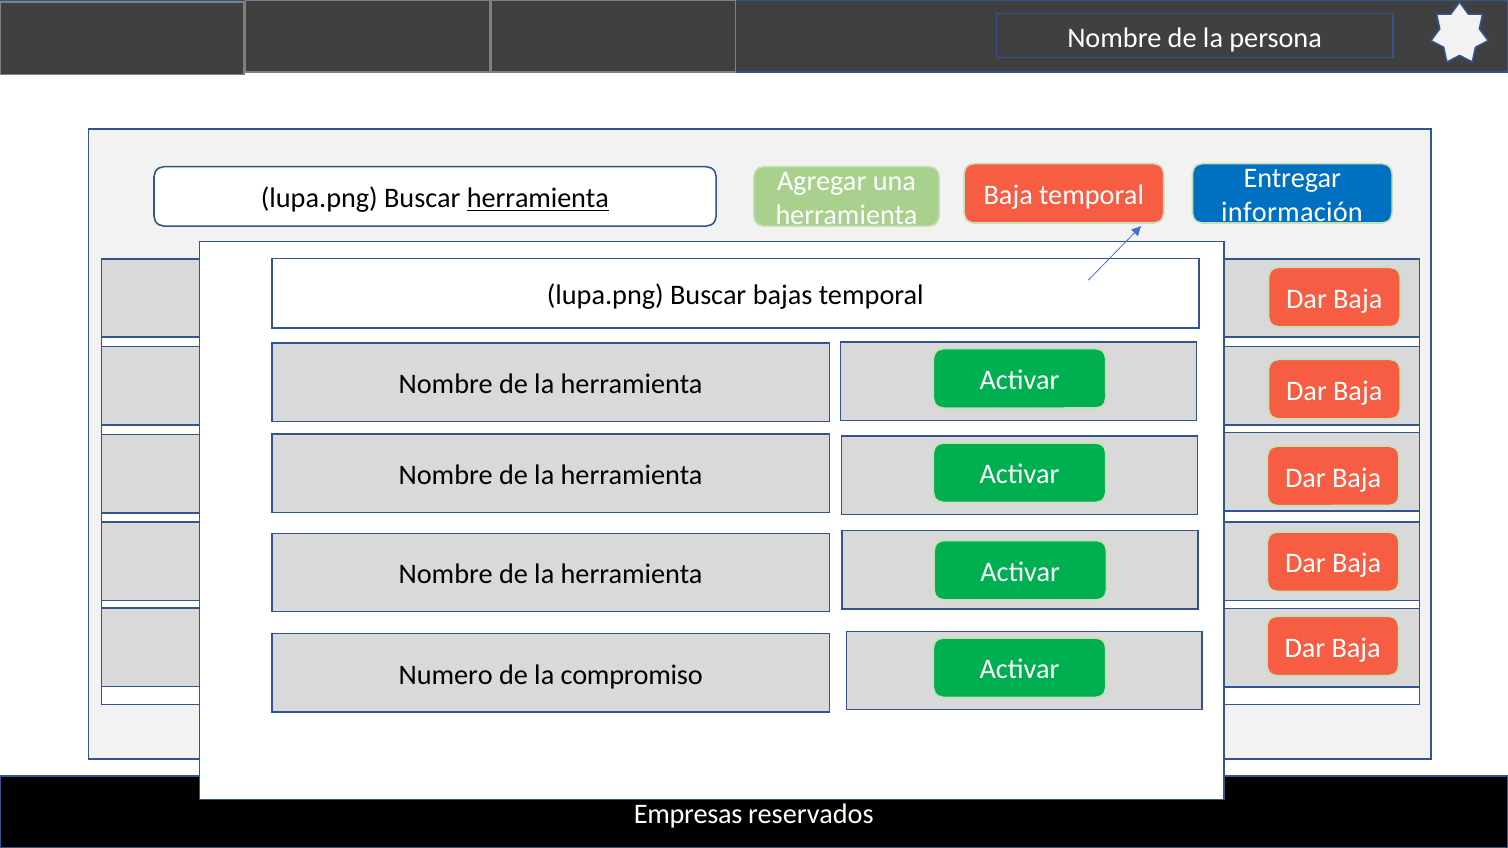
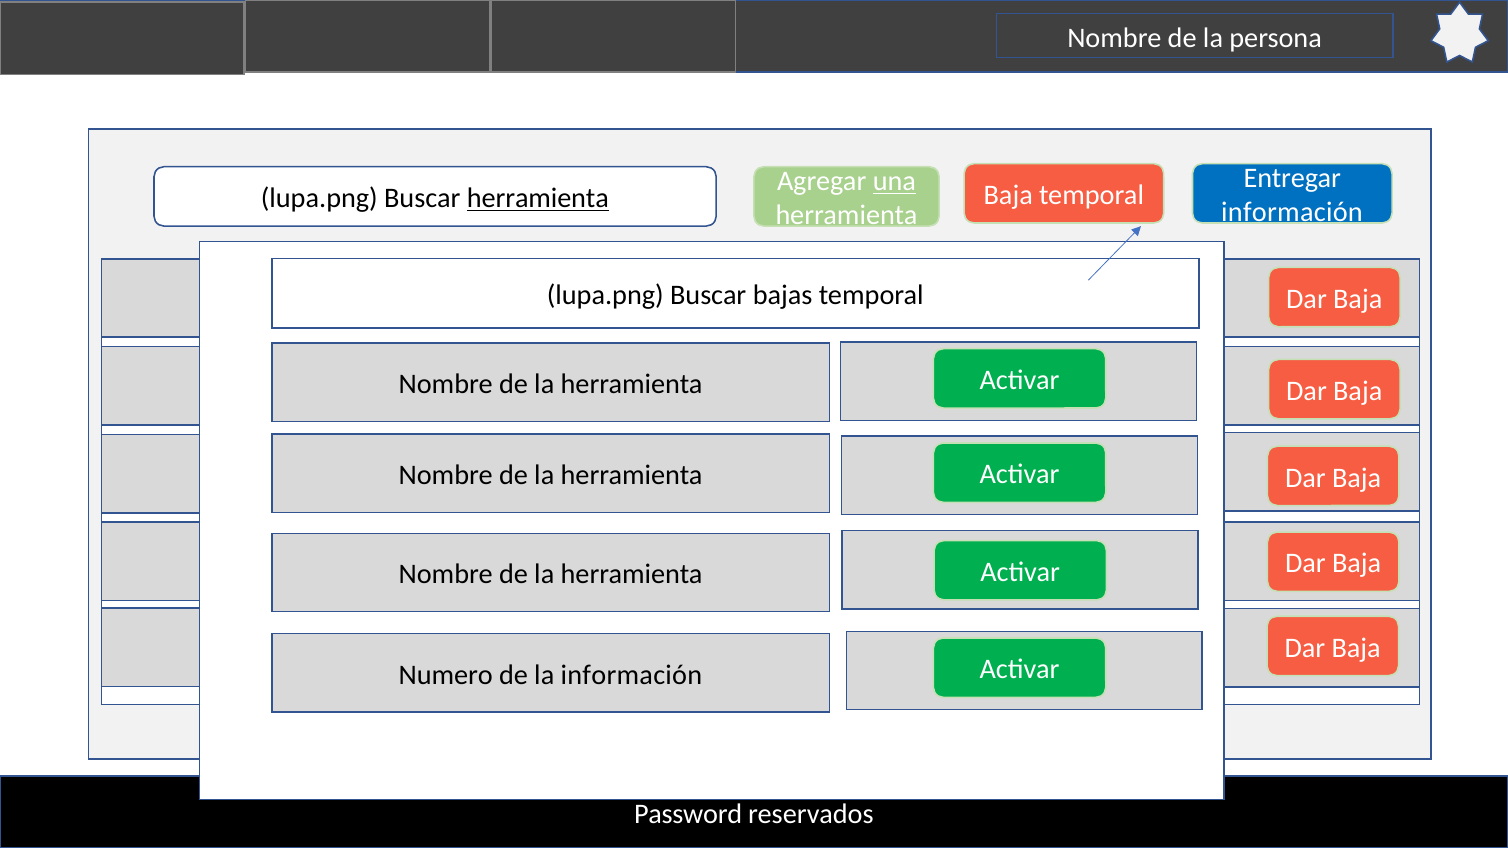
una underline: none -> present
la compromiso: compromiso -> información
Empresas: Empresas -> Password
